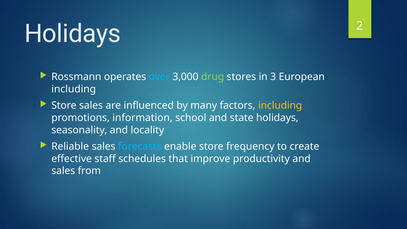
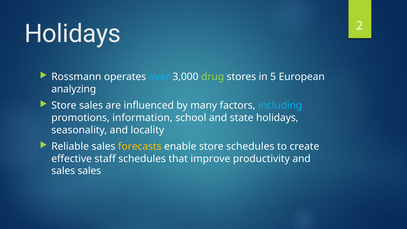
3: 3 -> 5
including at (74, 89): including -> analyzing
including at (280, 106) colour: yellow -> light blue
forecasts colour: light blue -> yellow
store frequency: frequency -> schedules
sales from: from -> sales
